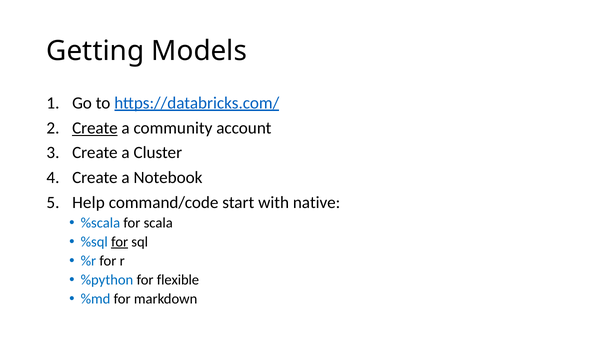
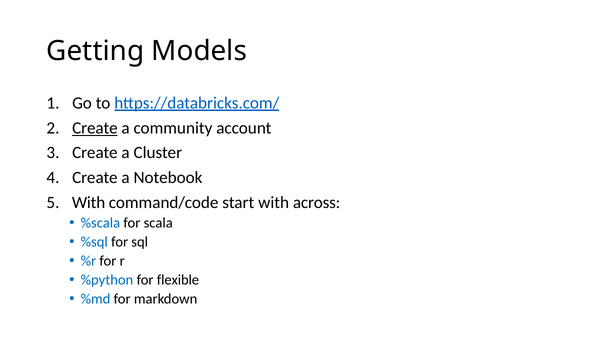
Help at (88, 202): Help -> With
native: native -> across
for at (120, 242) underline: present -> none
